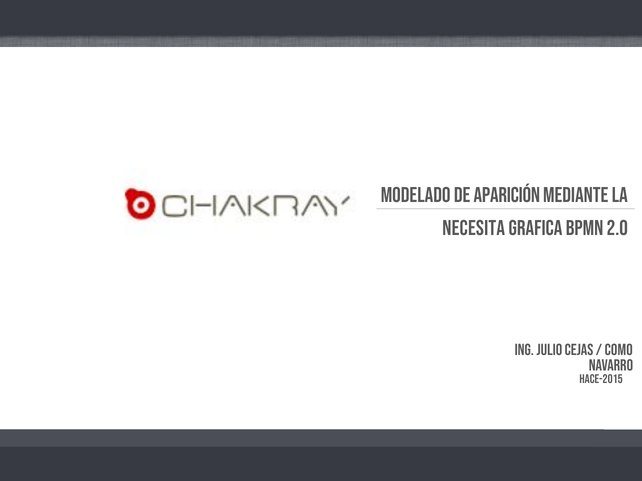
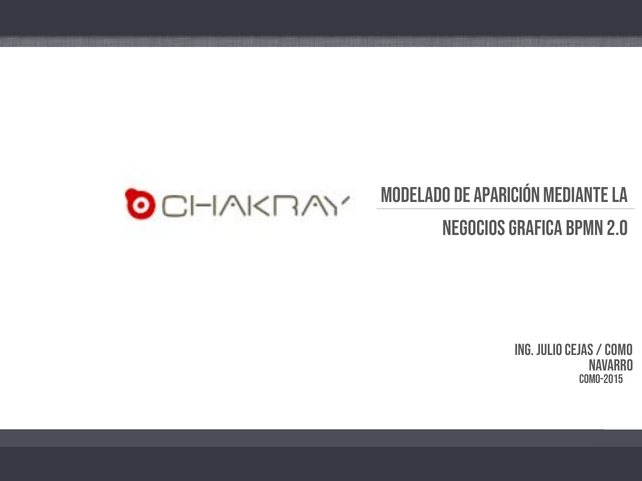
Necesita: Necesita -> Negocios
HACE-2015: HACE-2015 -> COMO-2015
